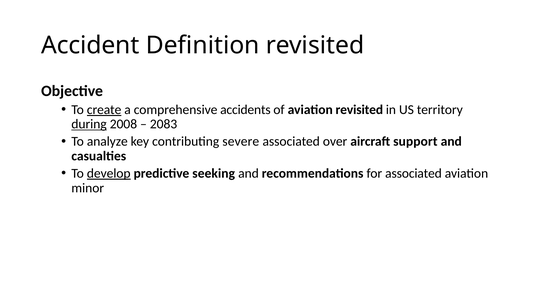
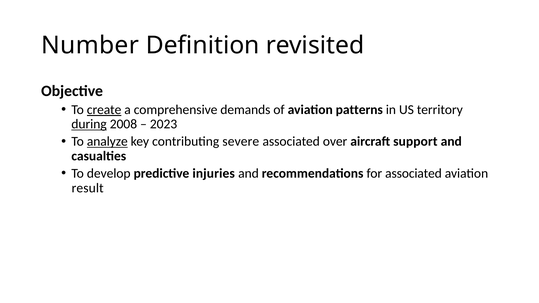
Accident: Accident -> Number
accidents: accidents -> demands
aviation revisited: revisited -> patterns
2083: 2083 -> 2023
analyze underline: none -> present
develop underline: present -> none
seeking: seeking -> injuries
minor: minor -> result
